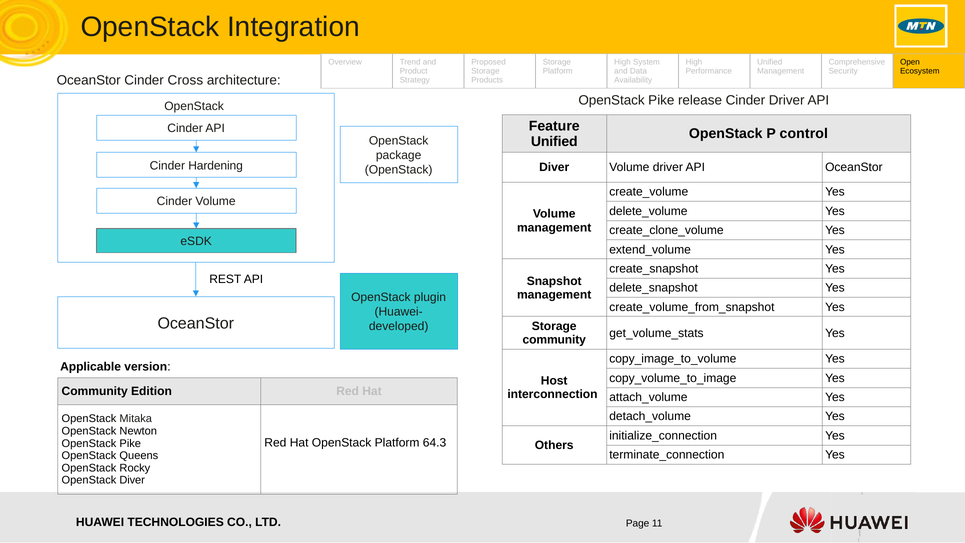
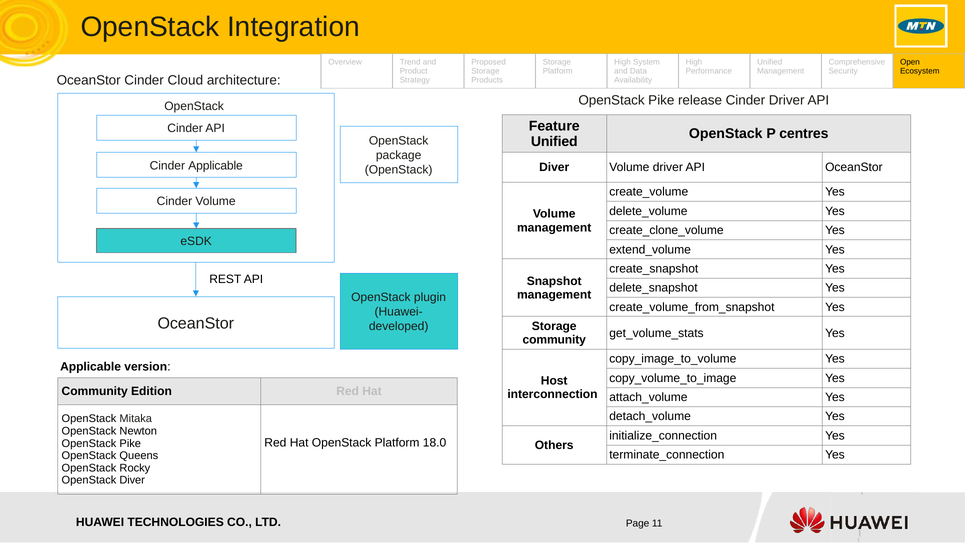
Cross: Cross -> Cloud
control: control -> centres
Cinder Hardening: Hardening -> Applicable
64.3: 64.3 -> 18.0
